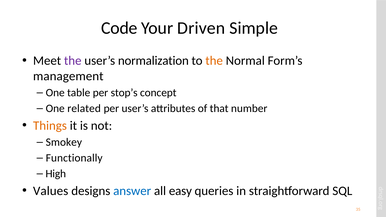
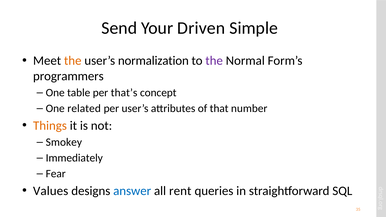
Code: Code -> Send
the at (73, 61) colour: purple -> orange
the at (214, 61) colour: orange -> purple
management: management -> programmers
stop’s: stop’s -> that’s
Functionally: Functionally -> Immediately
High: High -> Fear
easy: easy -> rent
